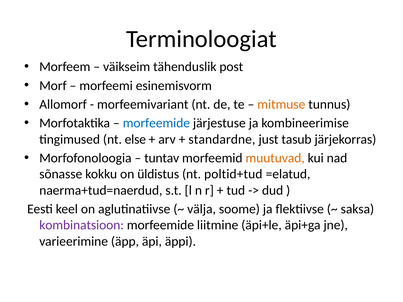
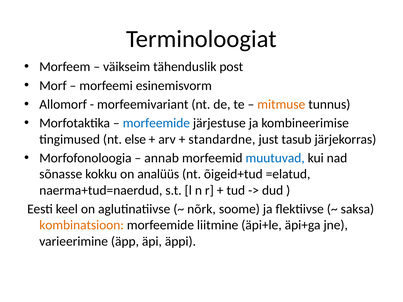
tuntav: tuntav -> annab
muutuvad colour: orange -> blue
üldistus: üldistus -> analüüs
poltid+tud: poltid+tud -> õigeid+tud
välja: välja -> nõrk
kombinatsioon colour: purple -> orange
